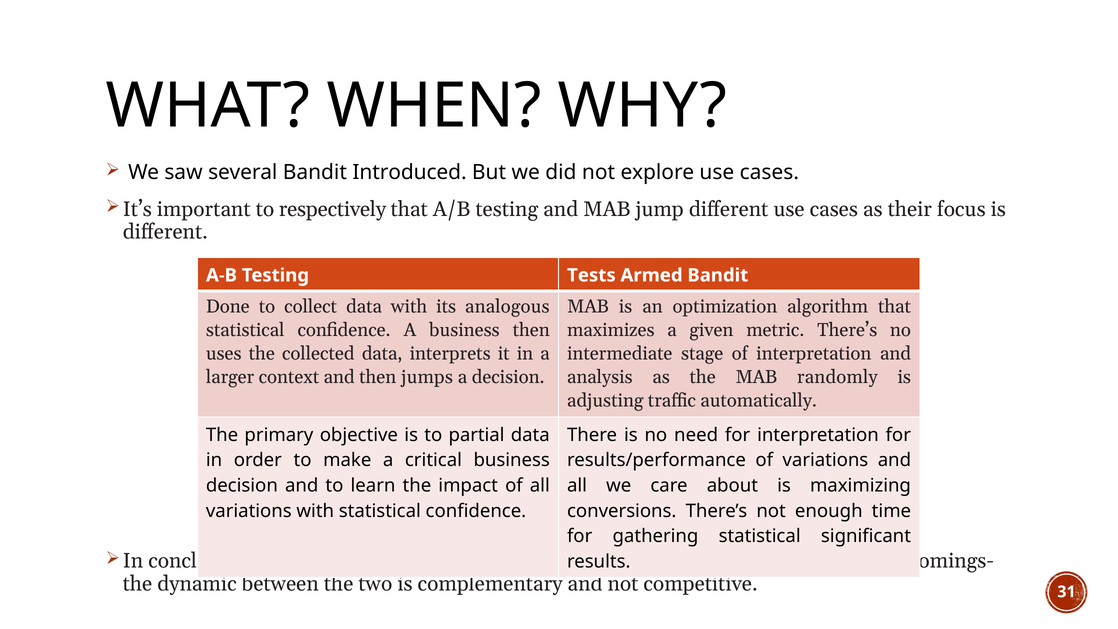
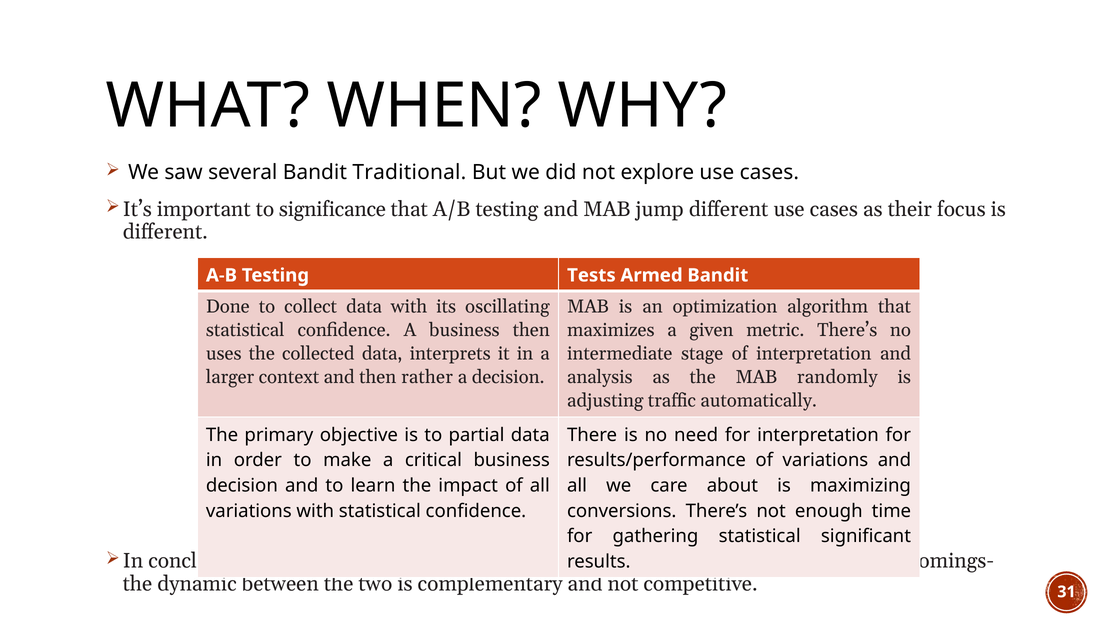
Introduced: Introduced -> Traditional
respectively: respectively -> significance
analogous: analogous -> oscillating
jumps: jumps -> rather
